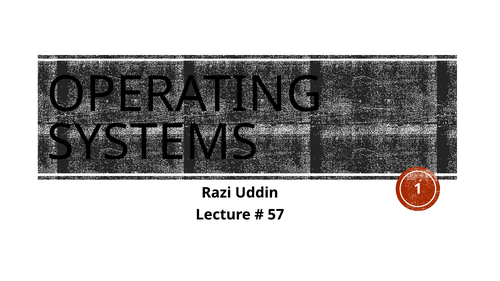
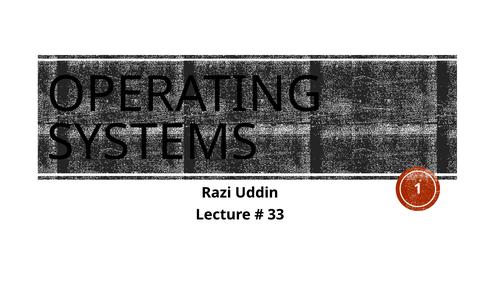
57: 57 -> 33
